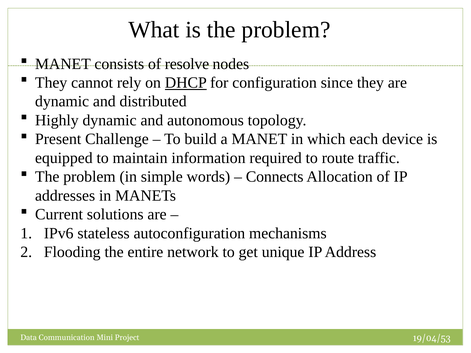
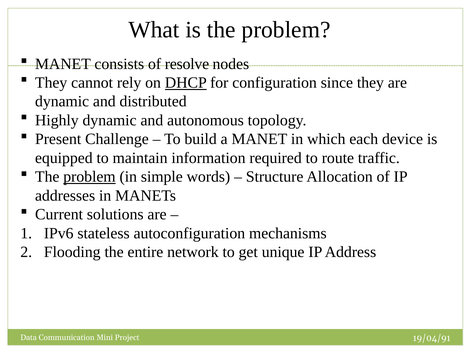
problem at (89, 177) underline: none -> present
Connects: Connects -> Structure
19/04/53: 19/04/53 -> 19/04/91
